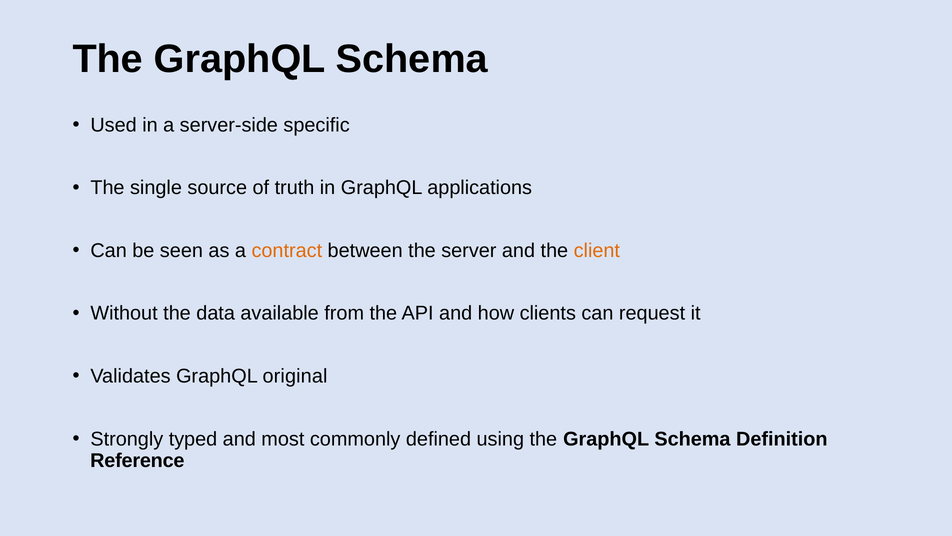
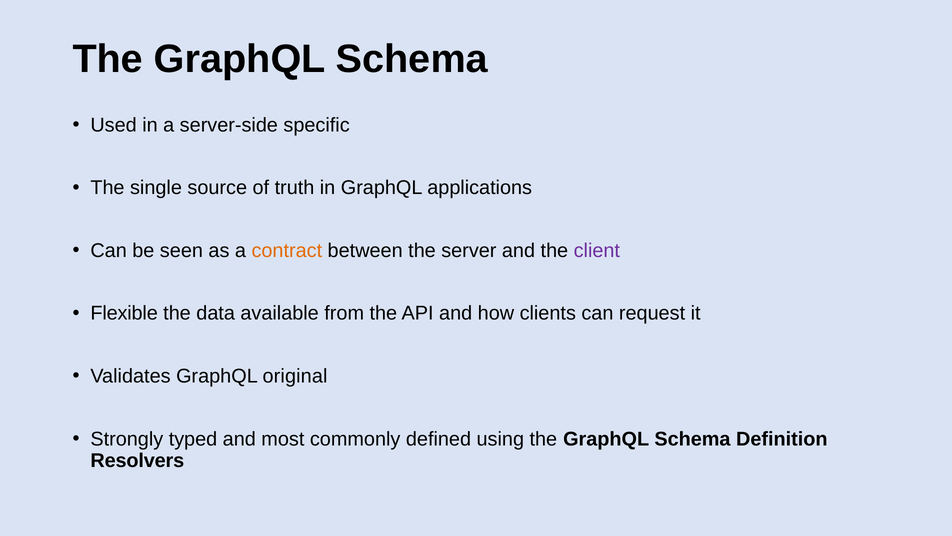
client colour: orange -> purple
Without: Without -> Flexible
Reference: Reference -> Resolvers
